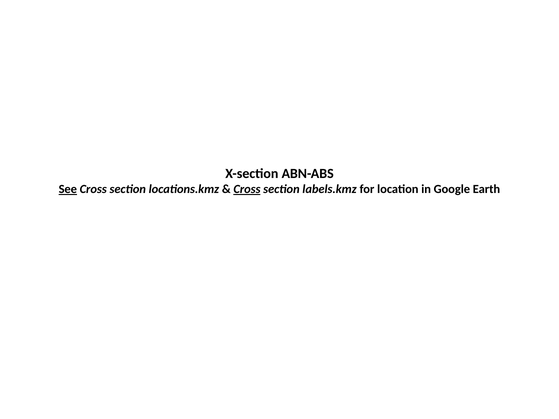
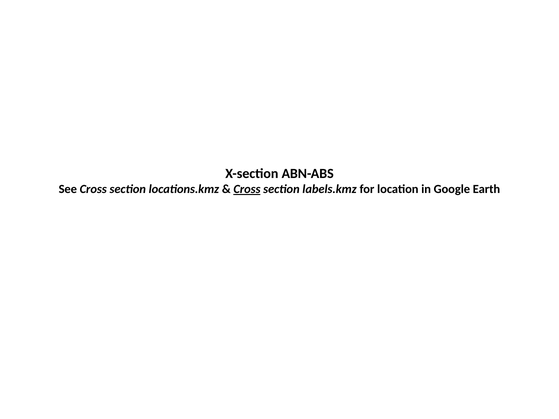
See underline: present -> none
